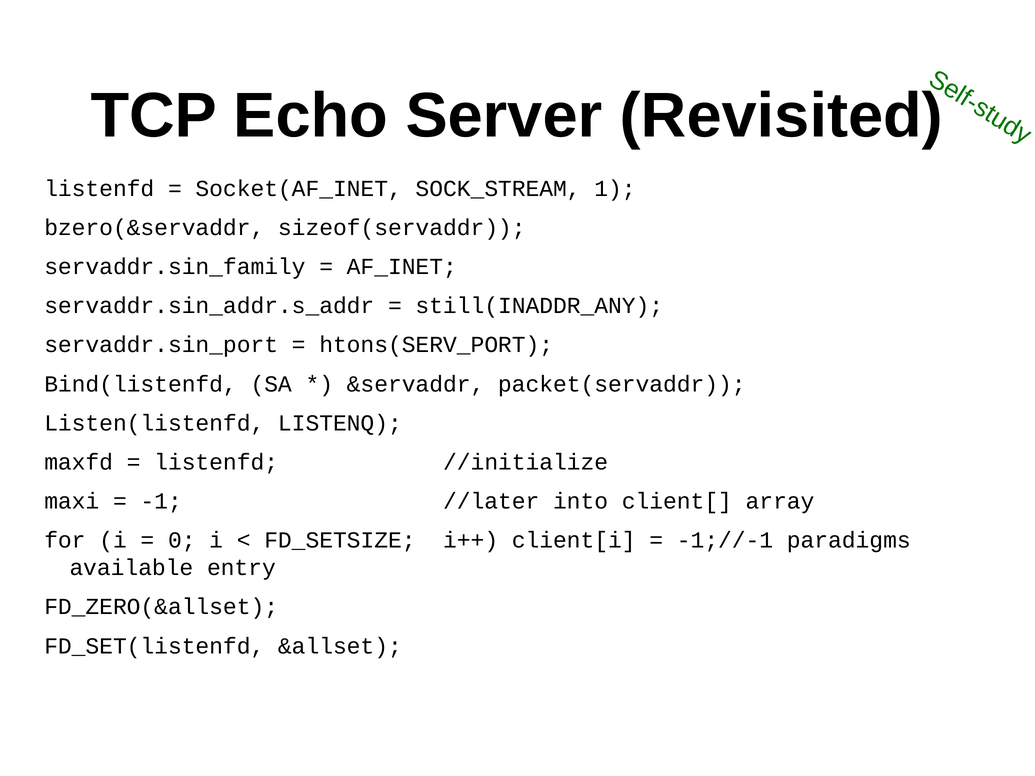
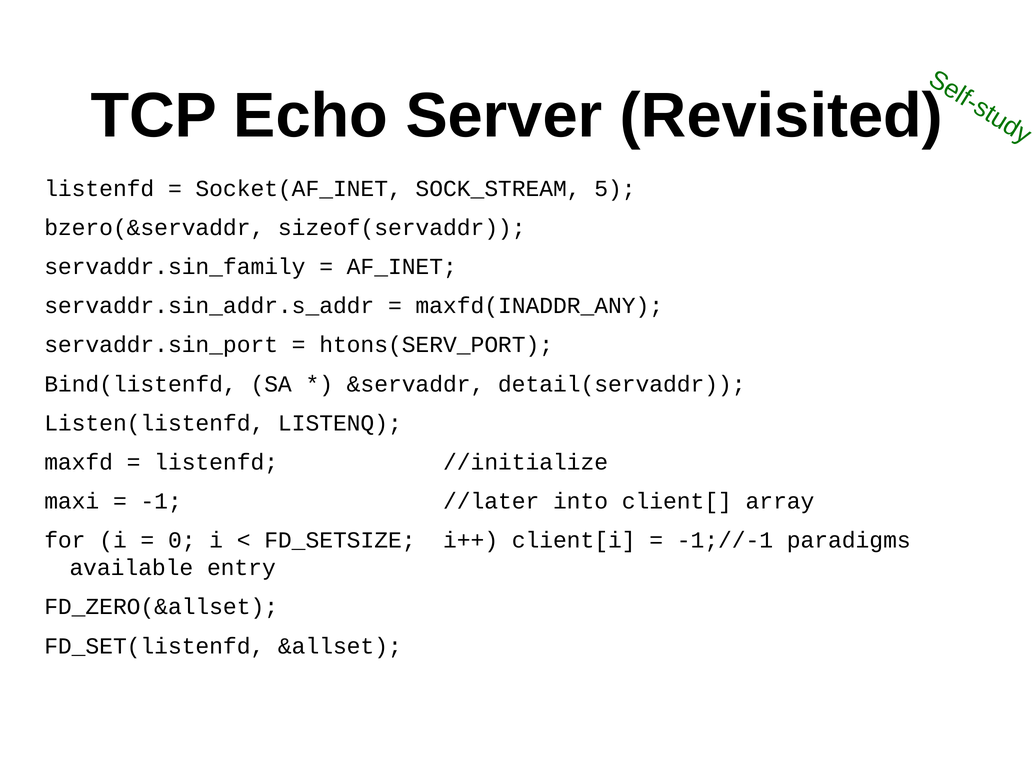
1: 1 -> 5
still(INADDR_ANY: still(INADDR_ANY -> maxfd(INADDR_ANY
packet(servaddr: packet(servaddr -> detail(servaddr
